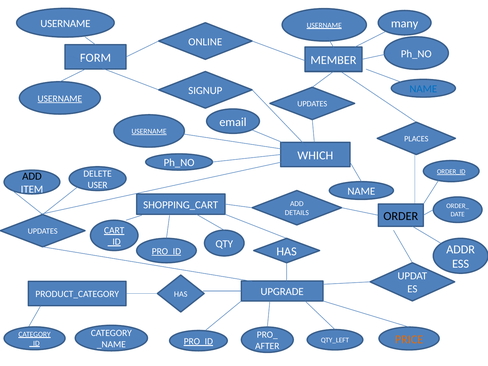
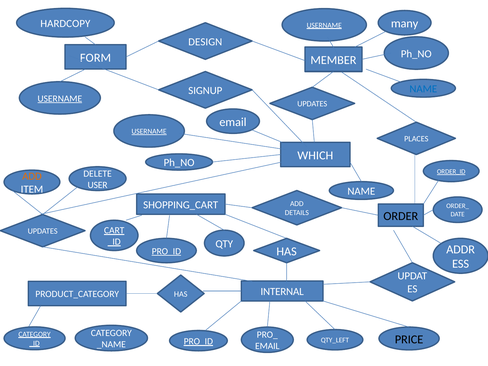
USERNAME at (65, 23): USERNAME -> HARDCOPY
ONLINE: ONLINE -> DESIGN
ADD at (32, 176) colour: black -> orange
UPGRADE: UPGRADE -> INTERNAL
PRICE colour: orange -> black
AFTER at (267, 346): AFTER -> EMAIL
